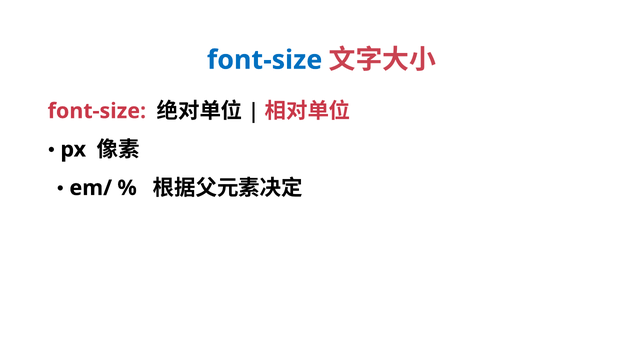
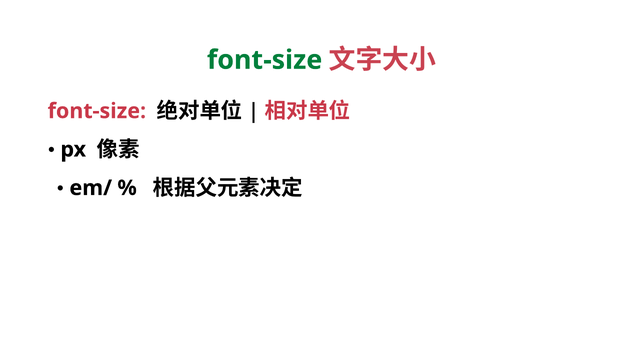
font-size at (265, 60) colour: blue -> green
